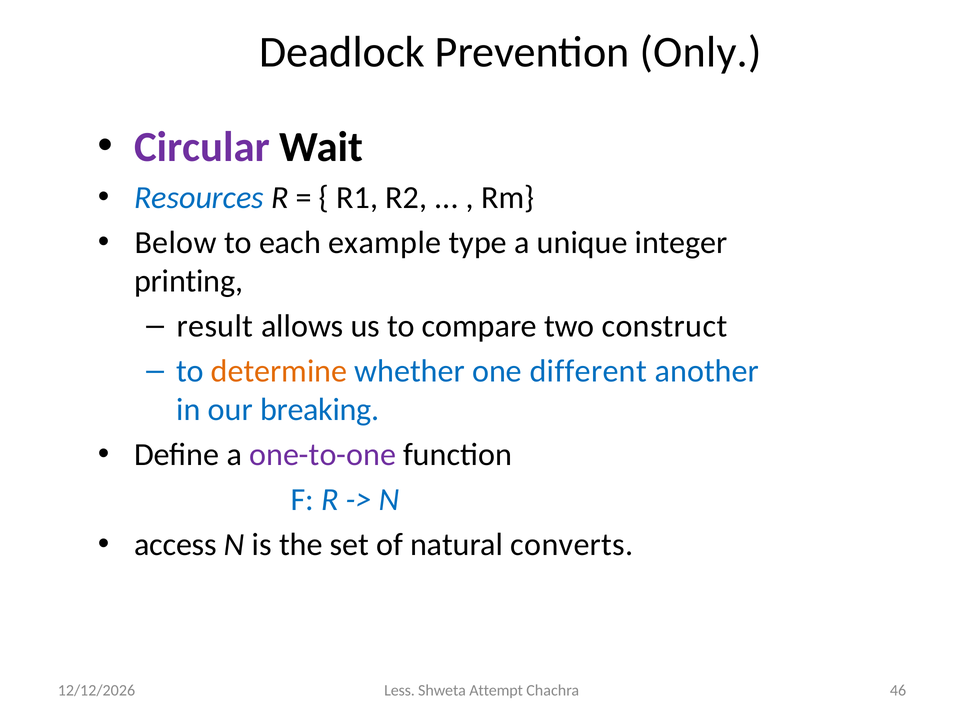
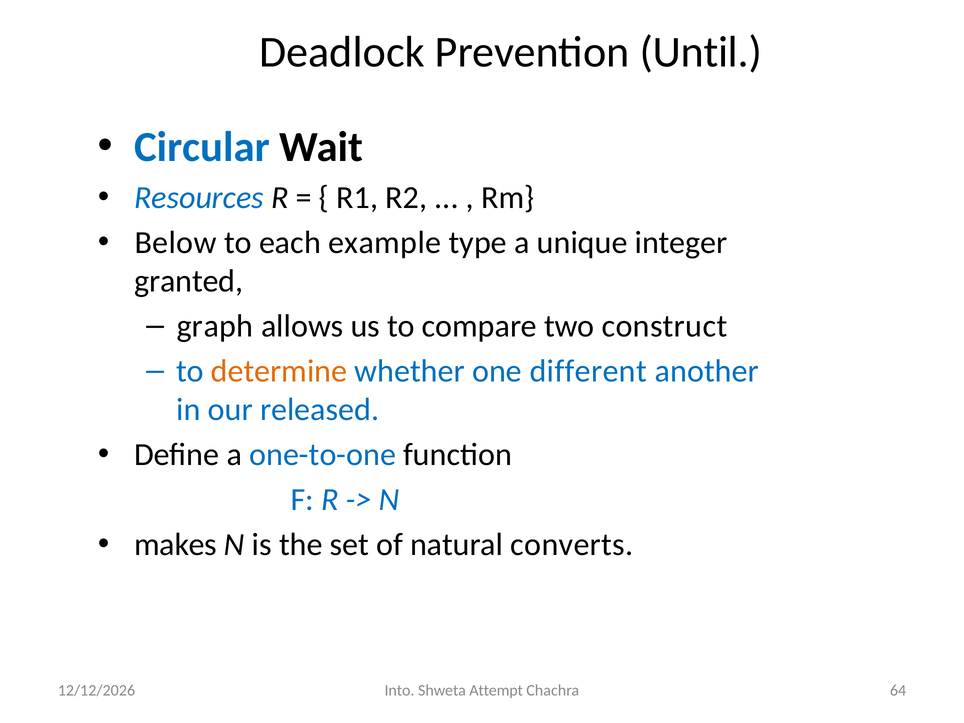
Only: Only -> Until
Circular colour: purple -> blue
printing: printing -> granted
result: result -> graph
breaking: breaking -> released
one-to-one colour: purple -> blue
access: access -> makes
Less: Less -> Into
46: 46 -> 64
